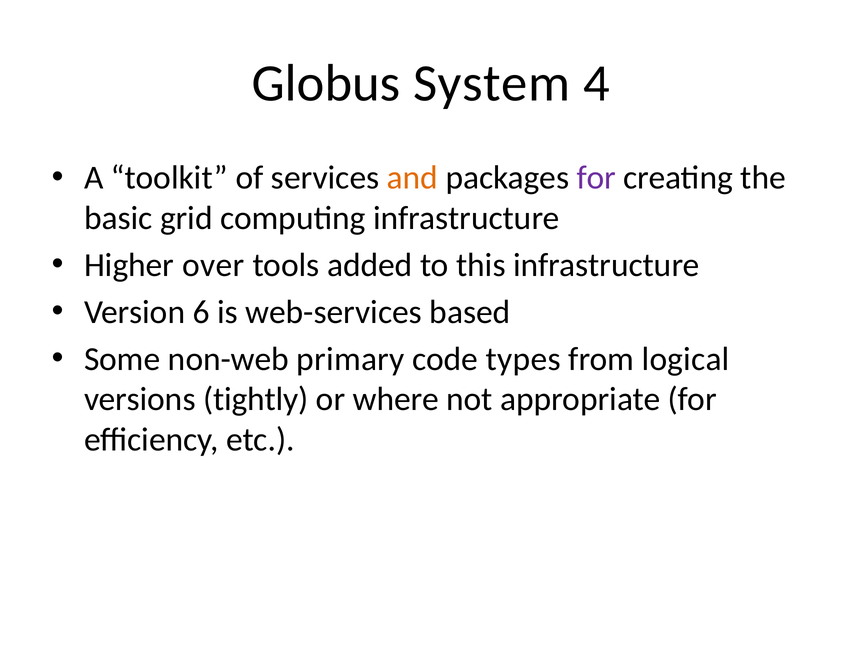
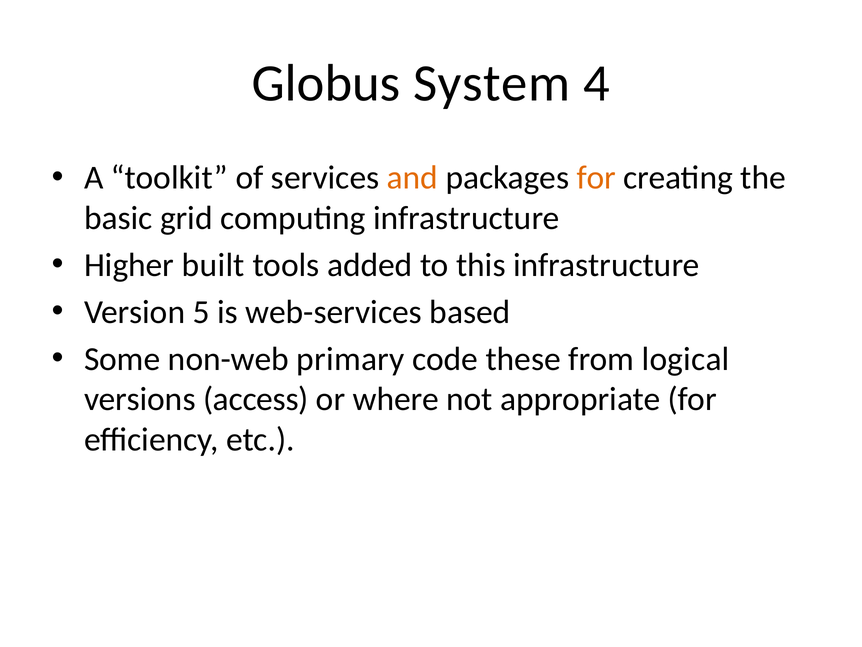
for at (596, 178) colour: purple -> orange
over: over -> built
6: 6 -> 5
types: types -> these
tightly: tightly -> access
